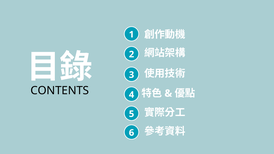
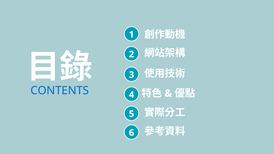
CONTENTS colour: black -> blue
